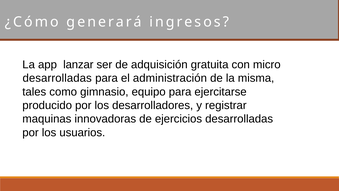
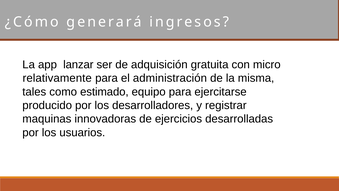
desarrolladas at (57, 78): desarrolladas -> relativamente
gimnasio: gimnasio -> estimado
